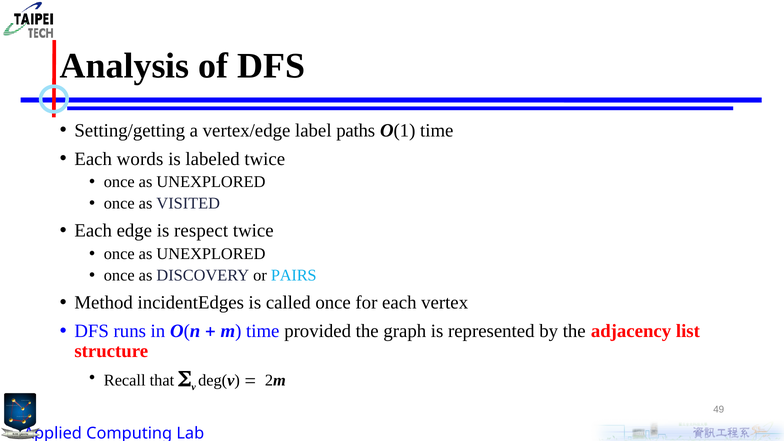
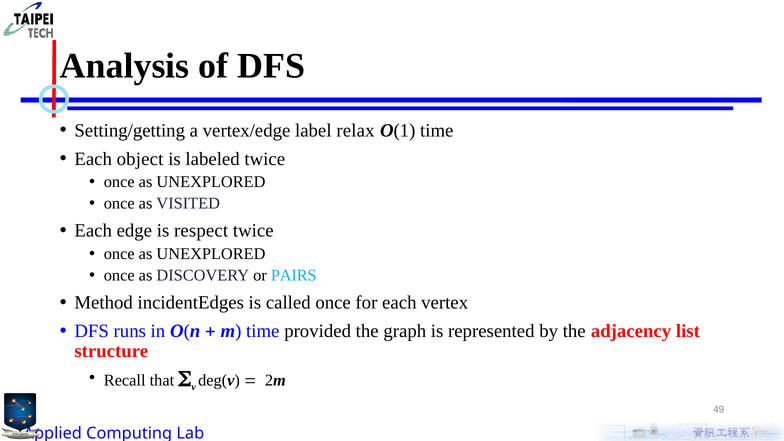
paths: paths -> relax
words: words -> object
